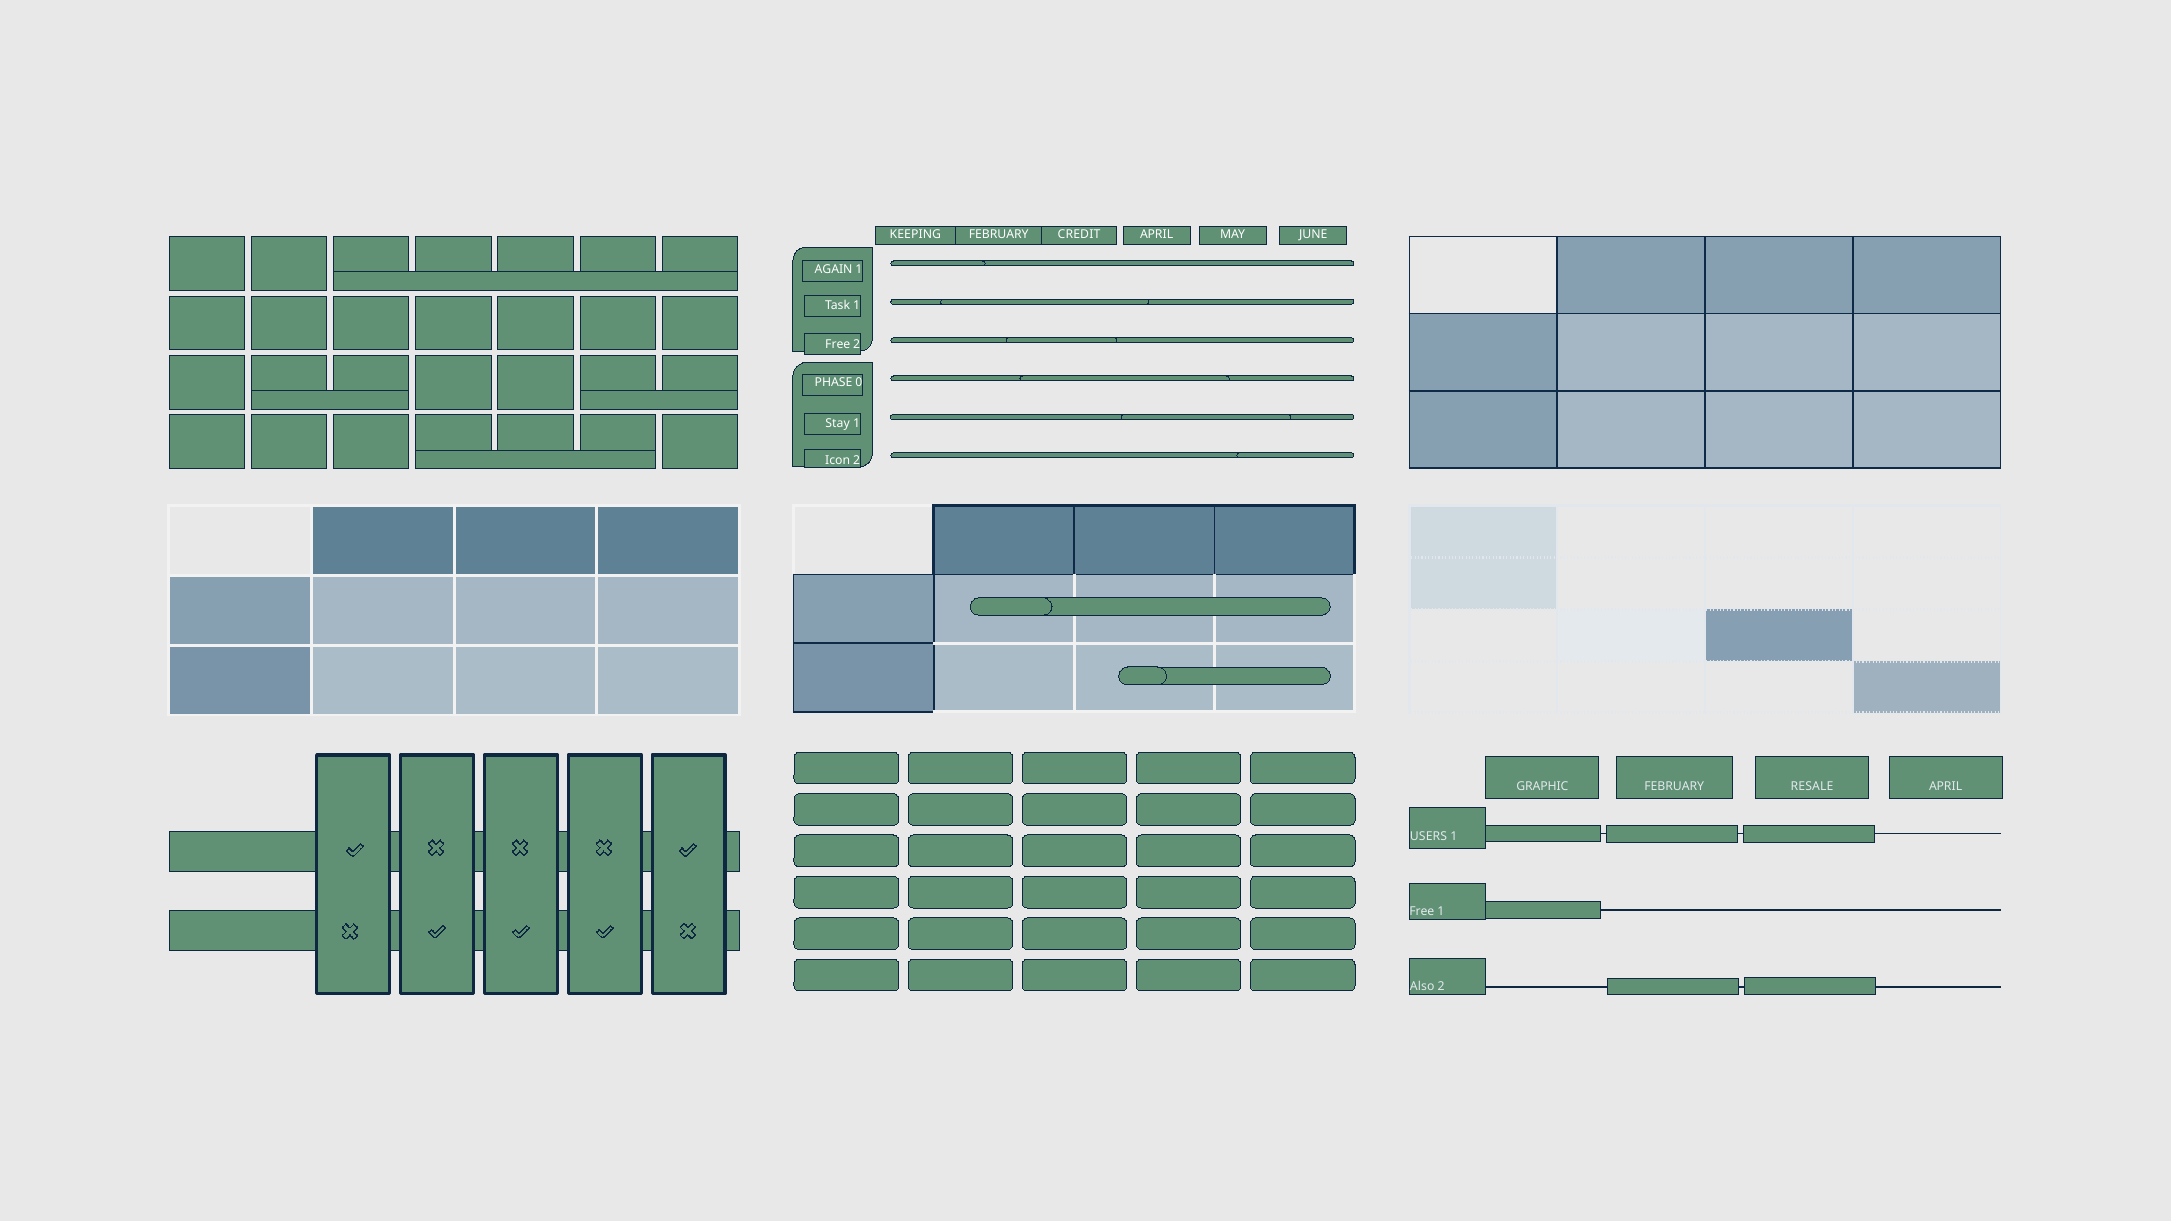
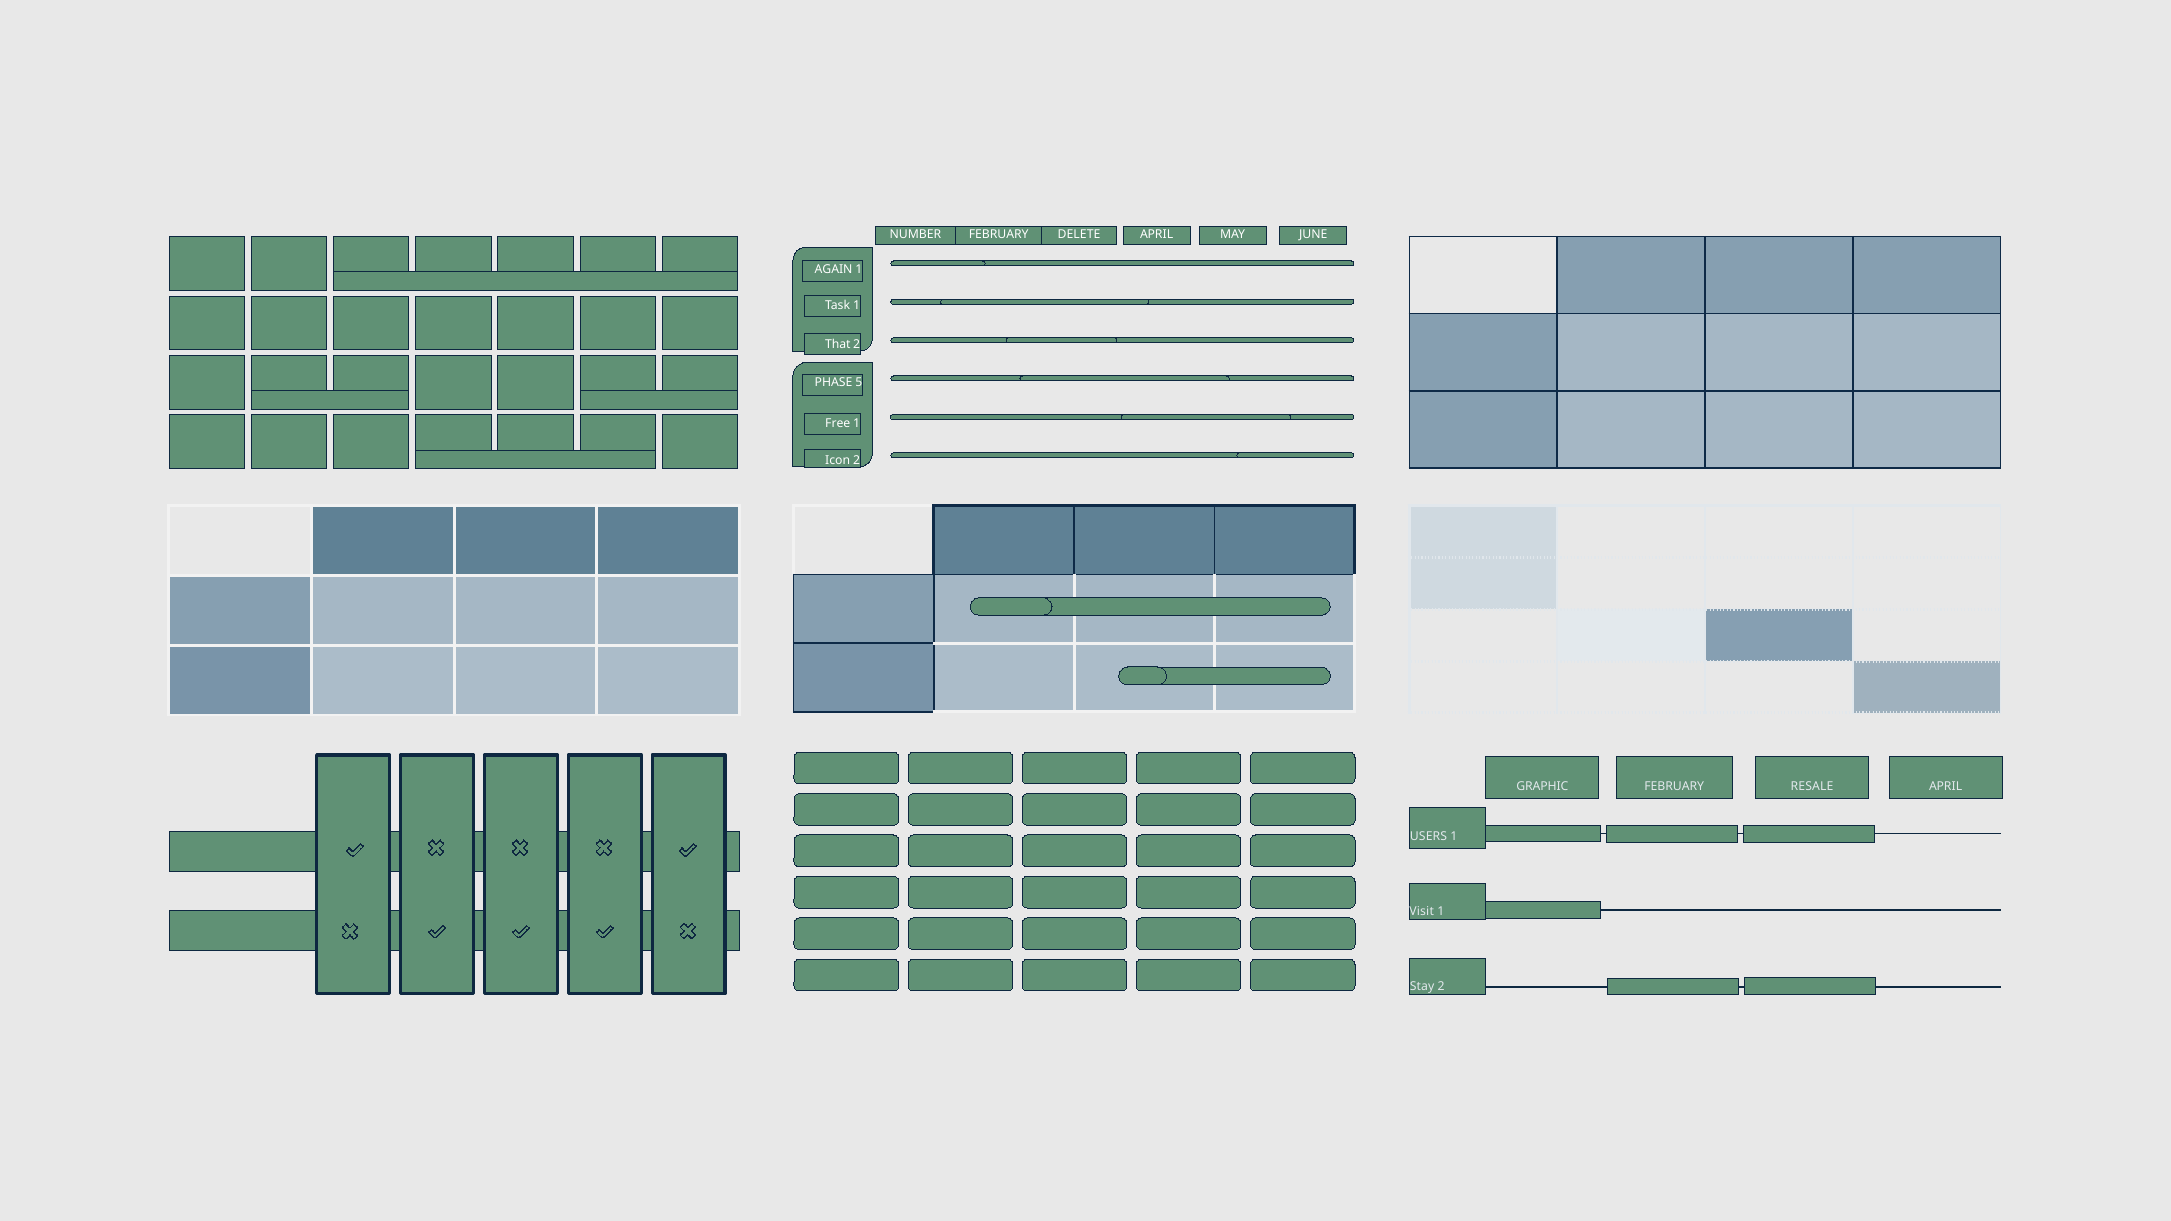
KEEPING: KEEPING -> NUMBER
CREDIT: CREDIT -> DELETE
Free at (838, 344): Free -> That
0: 0 -> 5
Stay: Stay -> Free
Free at (1422, 912): Free -> Visit
Also: Also -> Stay
